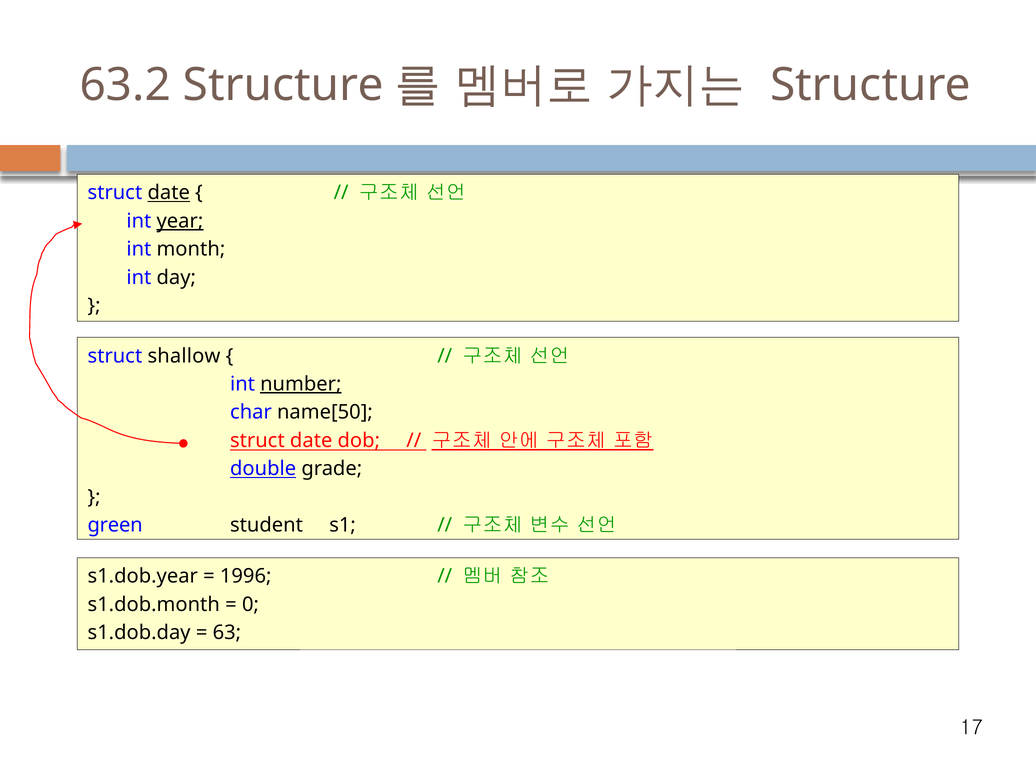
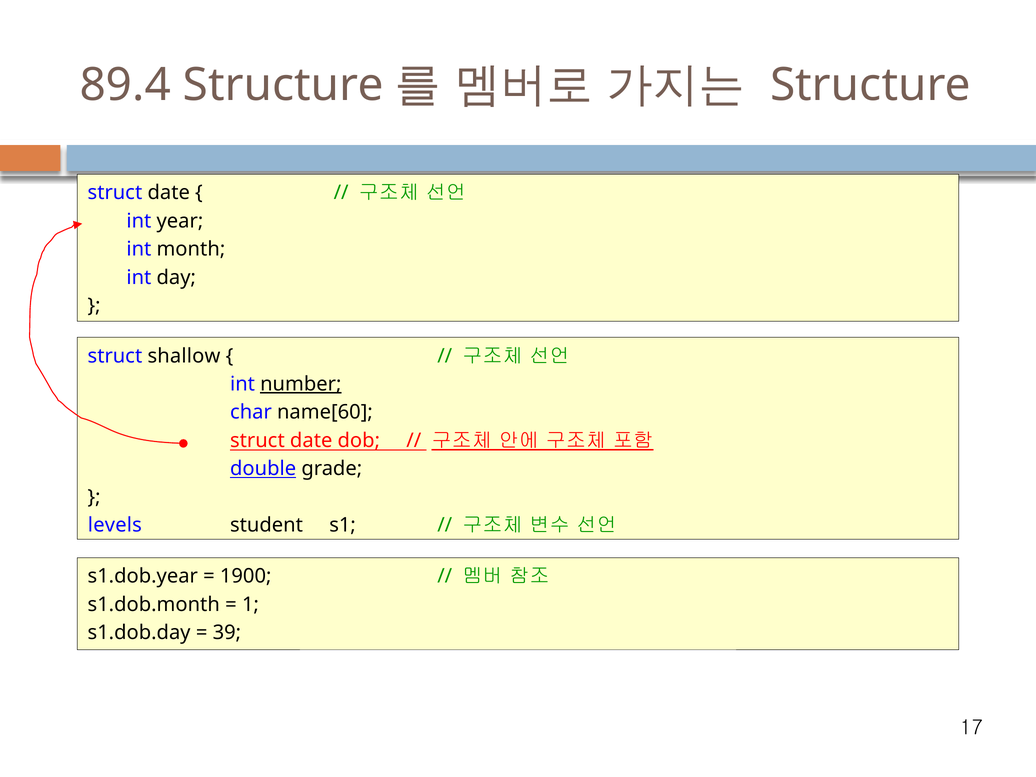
63.2: 63.2 -> 89.4
date at (169, 193) underline: present -> none
year underline: present -> none
name[50: name[50 -> name[60
green: green -> levels
1996: 1996 -> 1900
0: 0 -> 1
63: 63 -> 39
